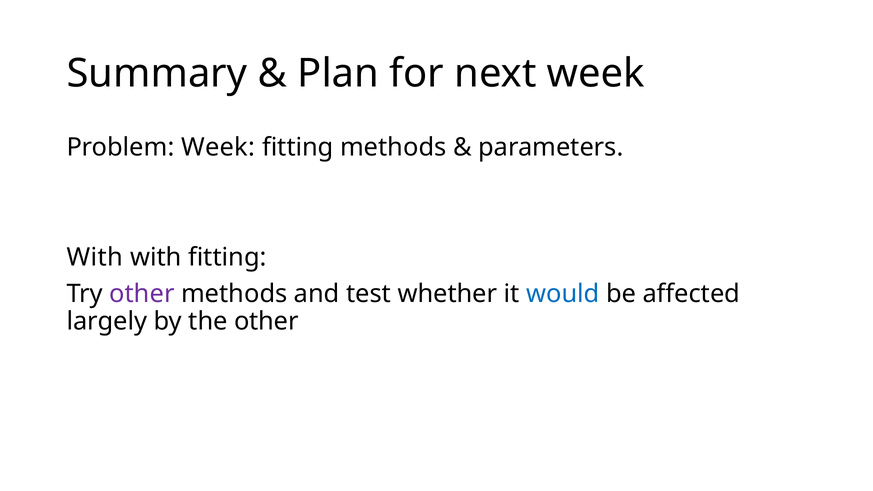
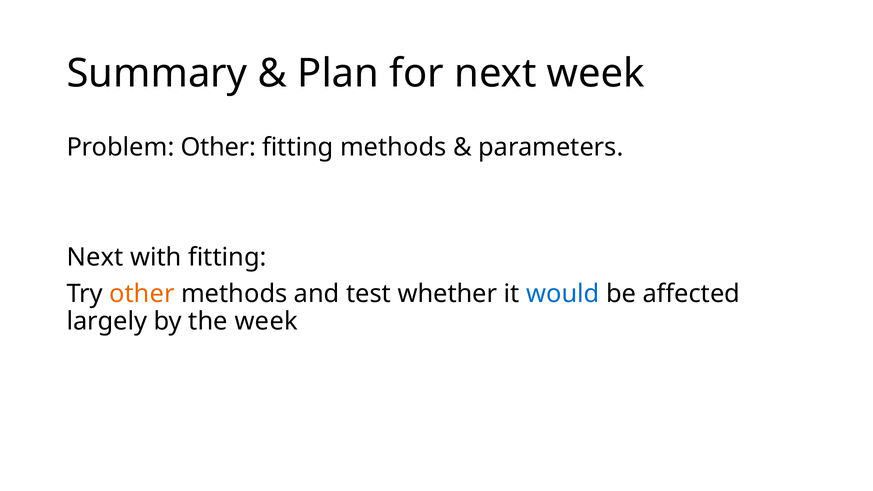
Problem Week: Week -> Other
With at (95, 257): With -> Next
other at (142, 294) colour: purple -> orange
the other: other -> week
